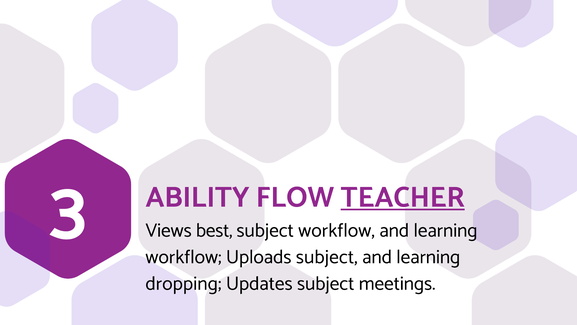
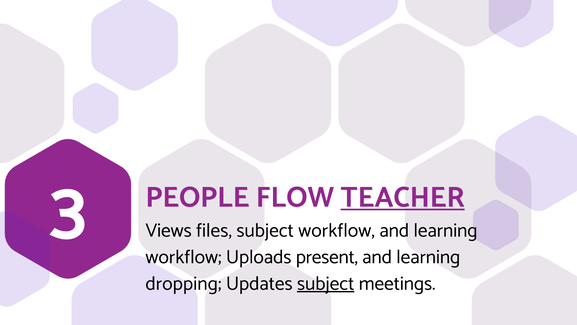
ABILITY: ABILITY -> PEOPLE
best: best -> files
Uploads subject: subject -> present
subject at (326, 283) underline: none -> present
